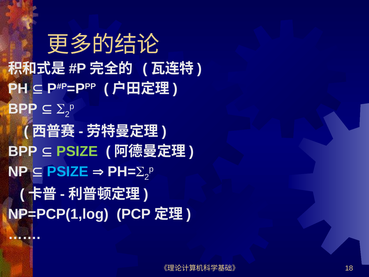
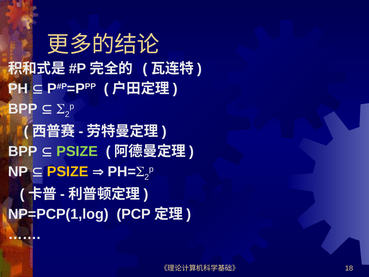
PSIZE at (68, 171) colour: light blue -> yellow
